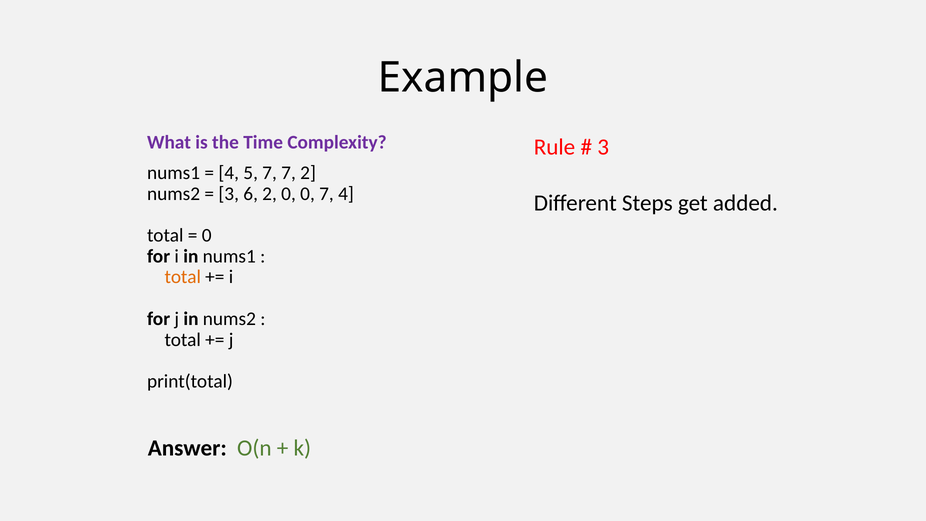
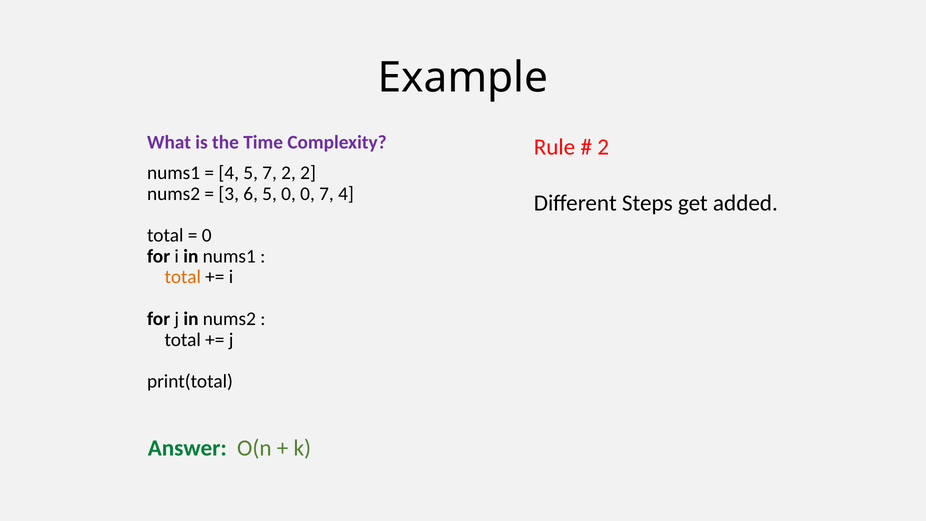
3 at (603, 147): 3 -> 2
7 7: 7 -> 2
6 2: 2 -> 5
Answer colour: black -> green
